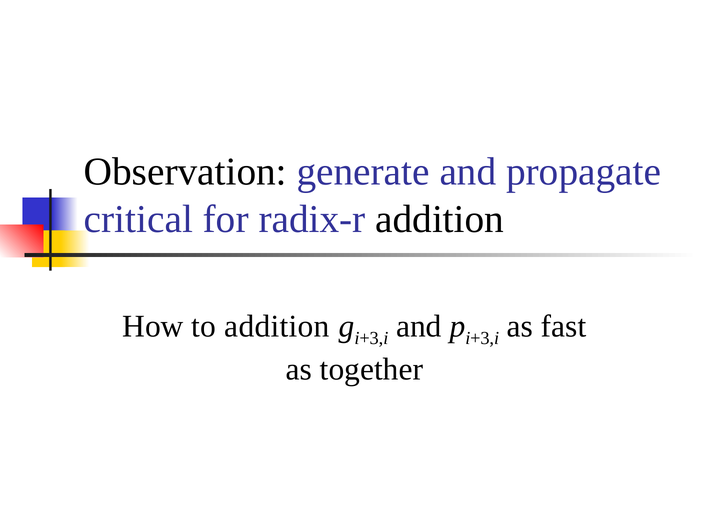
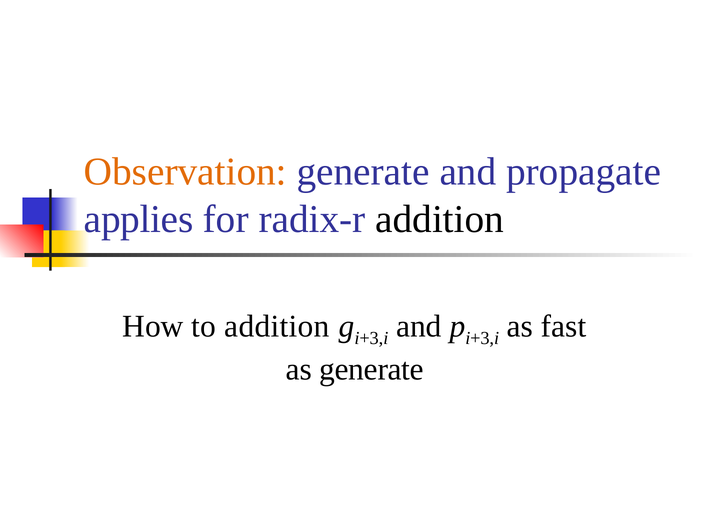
Observation colour: black -> orange
critical: critical -> applies
as together: together -> generate
